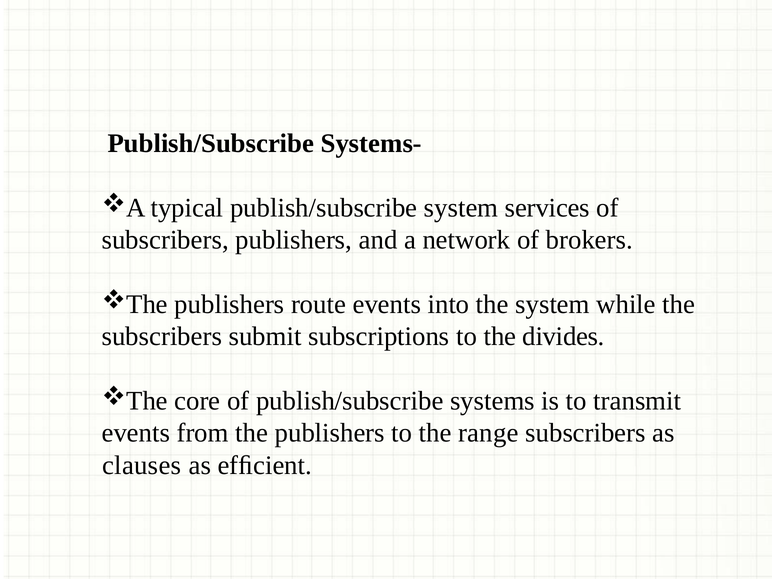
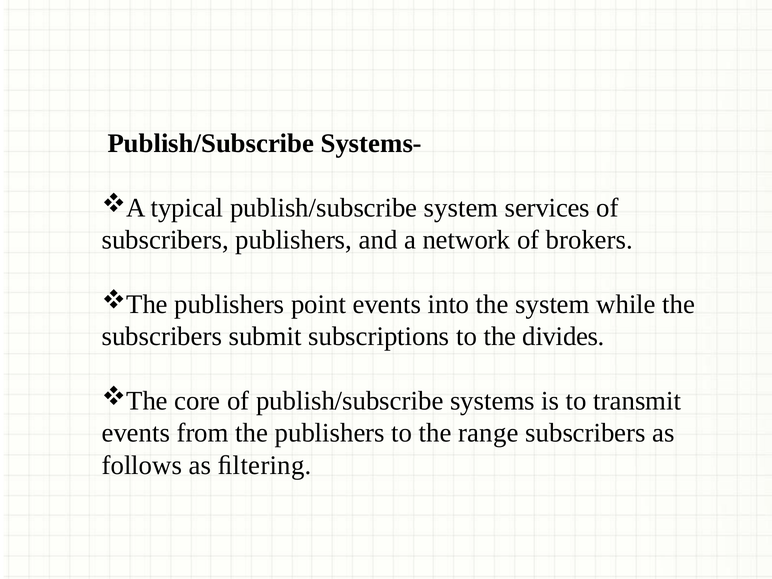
route: route -> point
clauses: clauses -> follows
efﬁcient: efﬁcient -> ﬁltering
